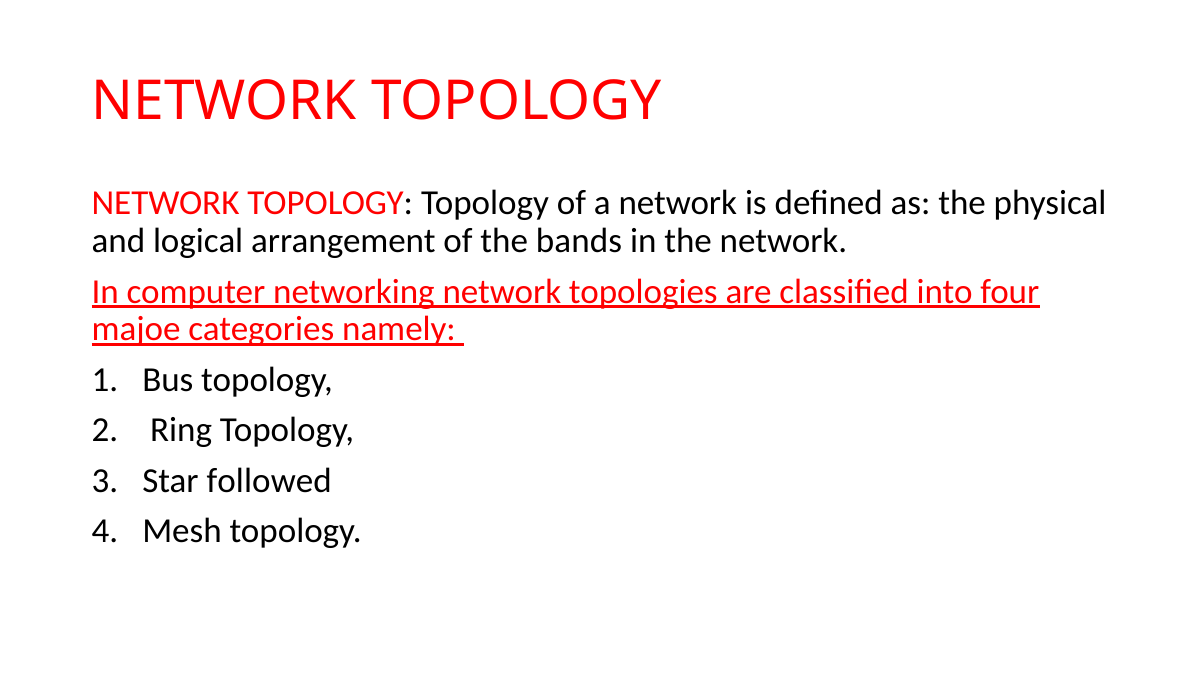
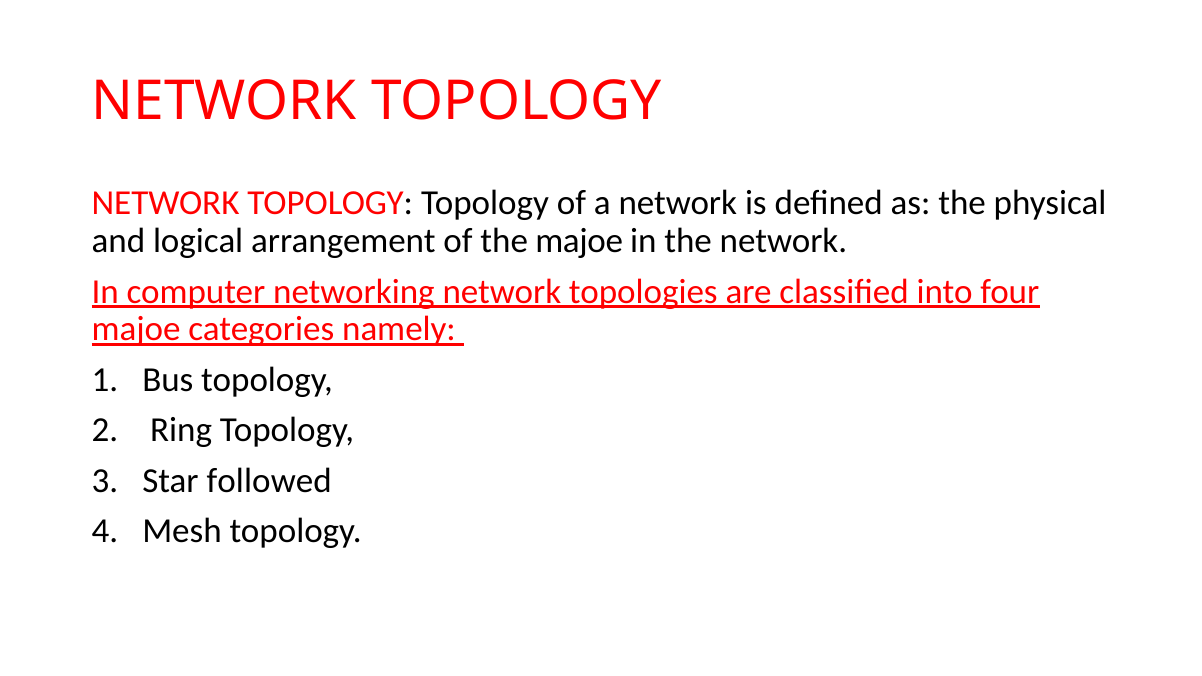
the bands: bands -> majoe
